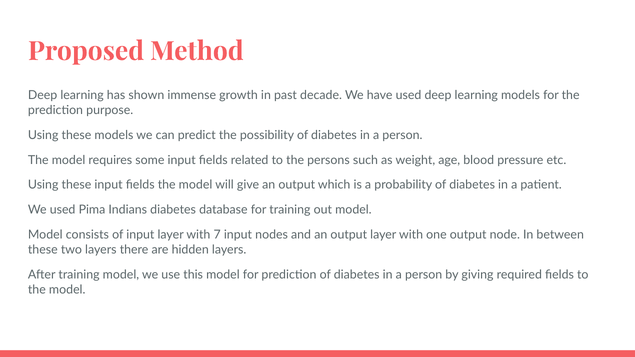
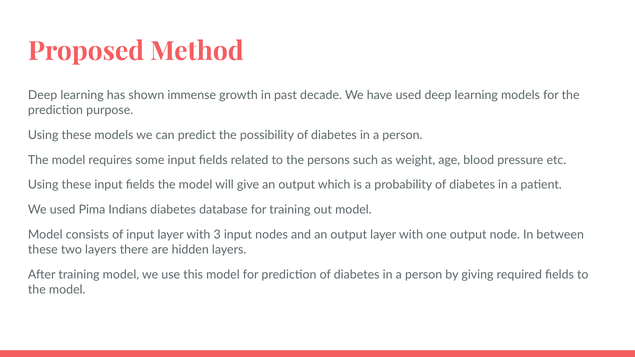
7: 7 -> 3
